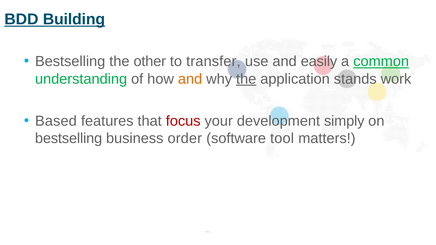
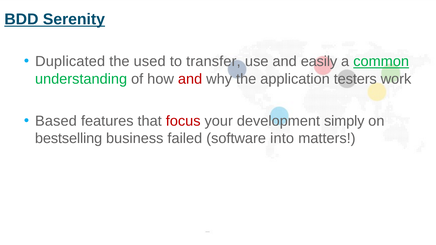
Building: Building -> Serenity
Bestselling at (70, 62): Bestselling -> Duplicated
other: other -> used
and at (190, 79) colour: orange -> red
the at (246, 79) underline: present -> none
stands: stands -> testers
order: order -> failed
tool: tool -> into
